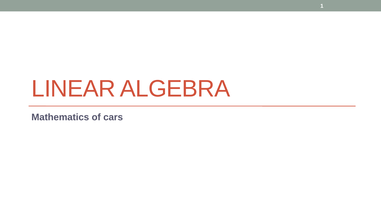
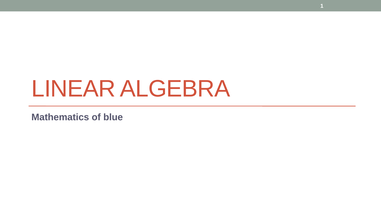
cars: cars -> blue
